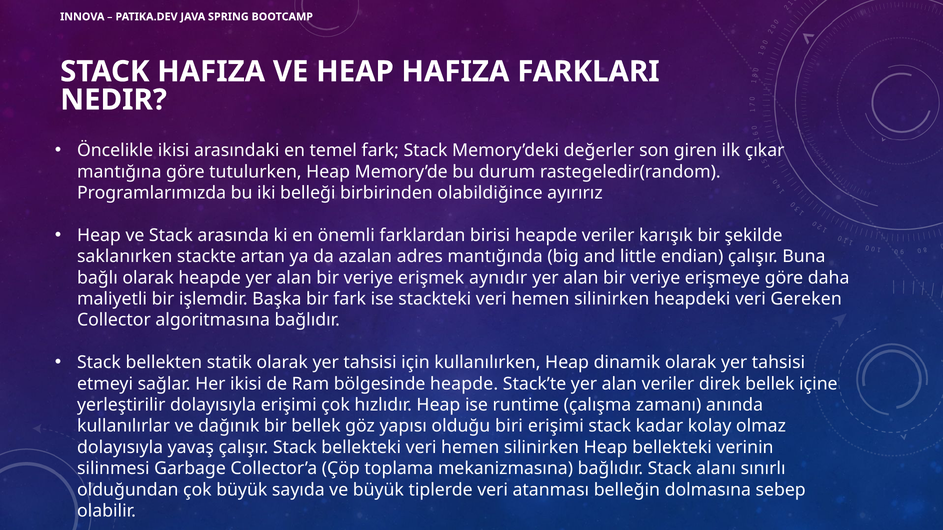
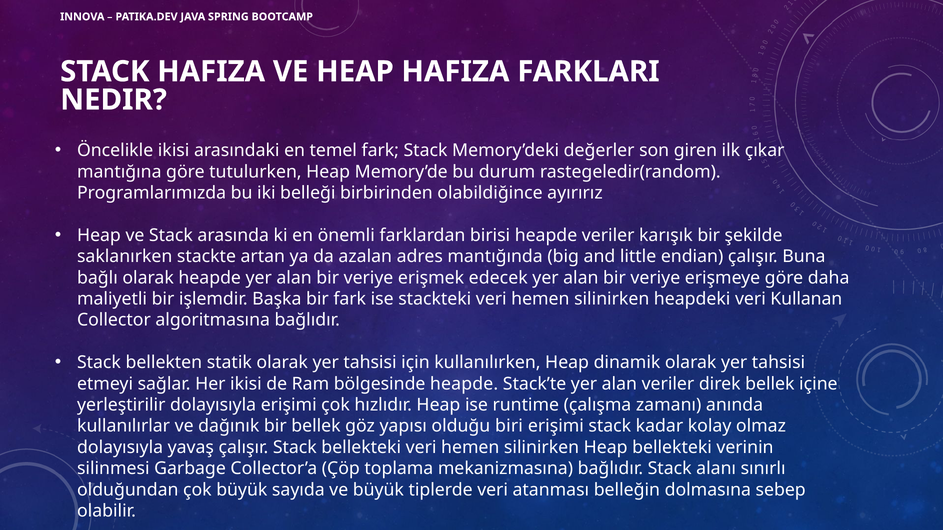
aynıdır: aynıdır -> edecek
Gereken: Gereken -> Kullanan
